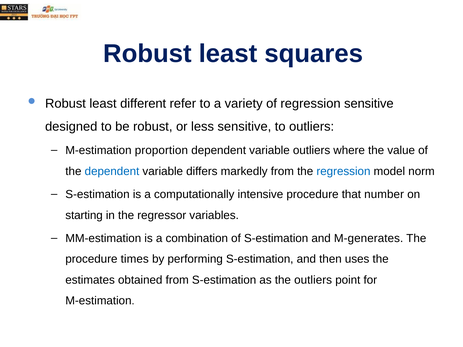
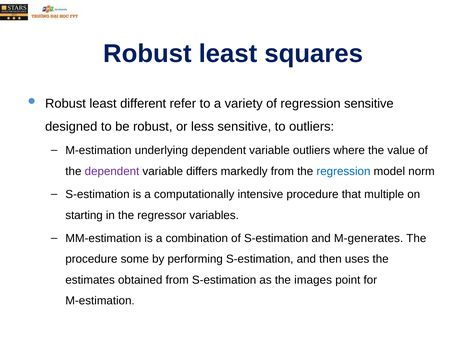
proportion: proportion -> underlying
dependent at (112, 171) colour: blue -> purple
number: number -> multiple
times: times -> some
the outliers: outliers -> images
